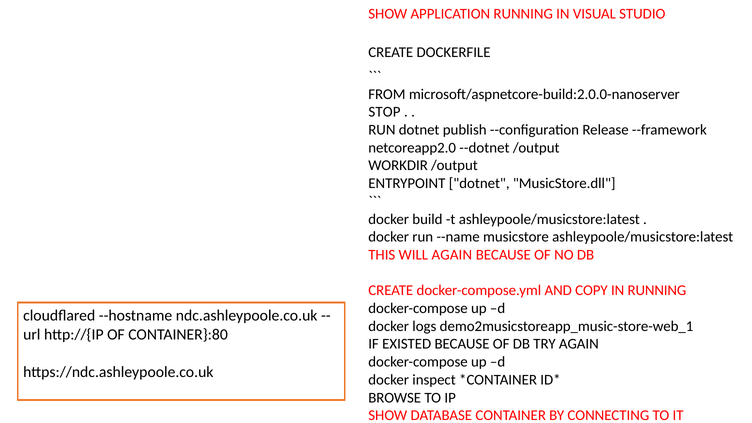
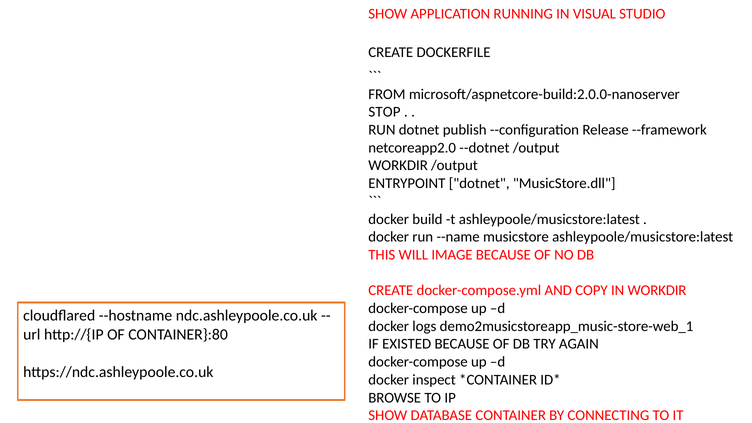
WILL AGAIN: AGAIN -> IMAGE
IN RUNNING: RUNNING -> WORKDIR
